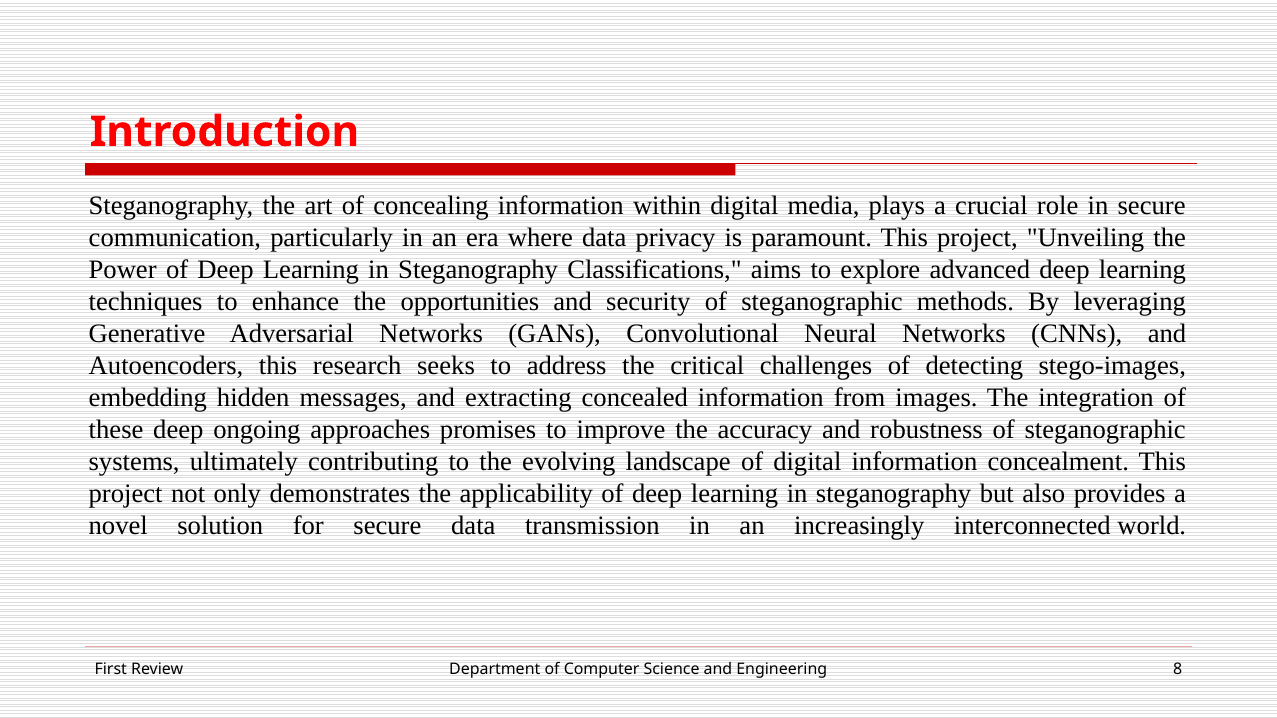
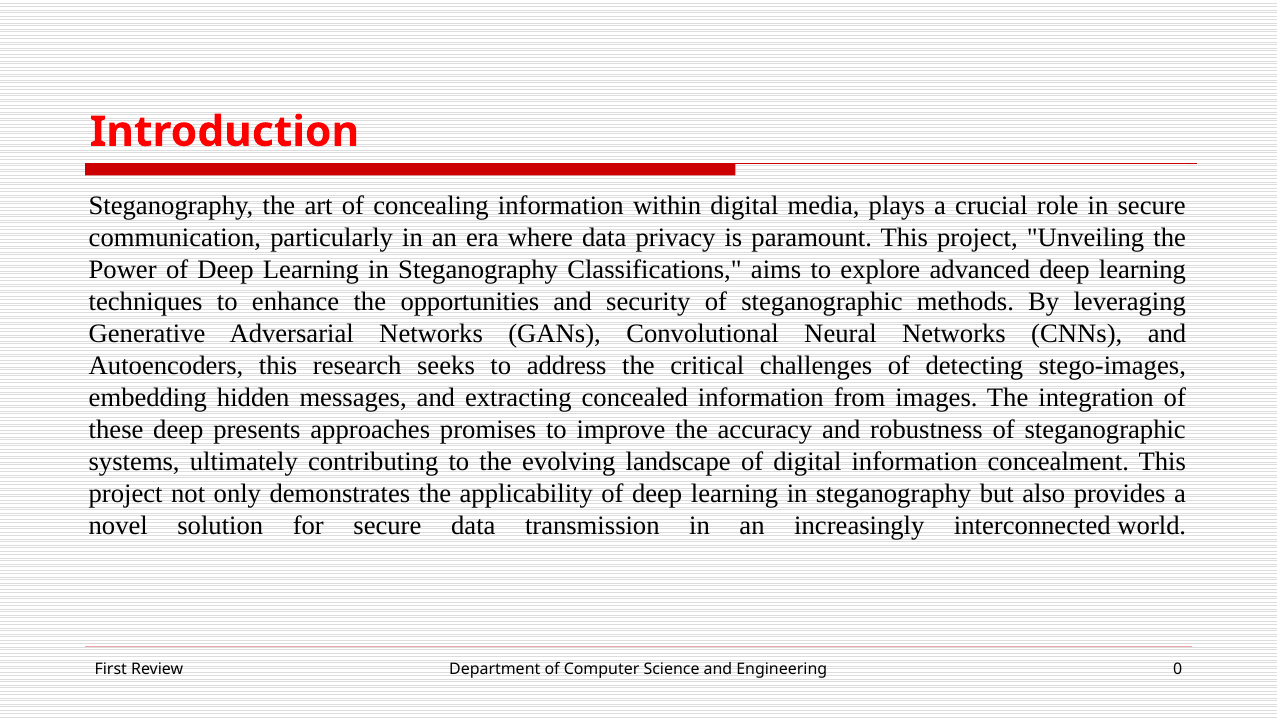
ongoing: ongoing -> presents
8: 8 -> 0
